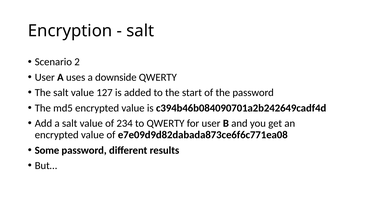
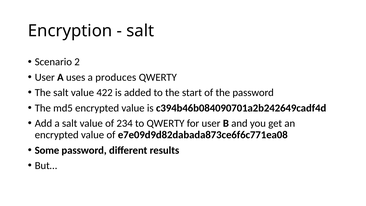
downside: downside -> produces
127: 127 -> 422
